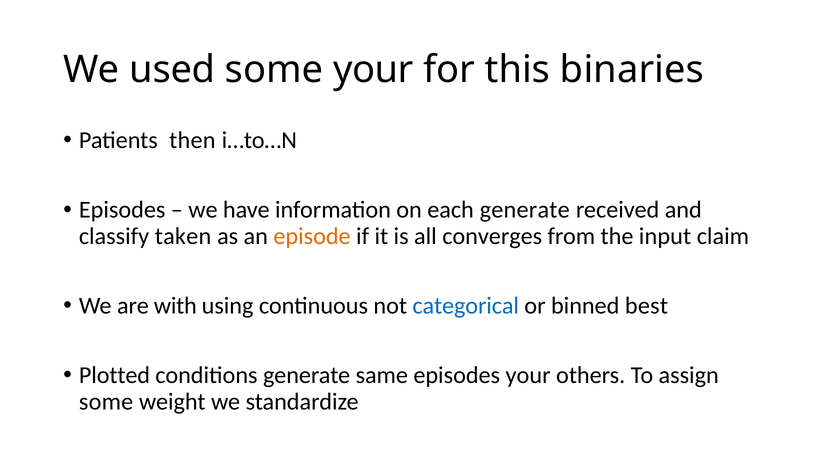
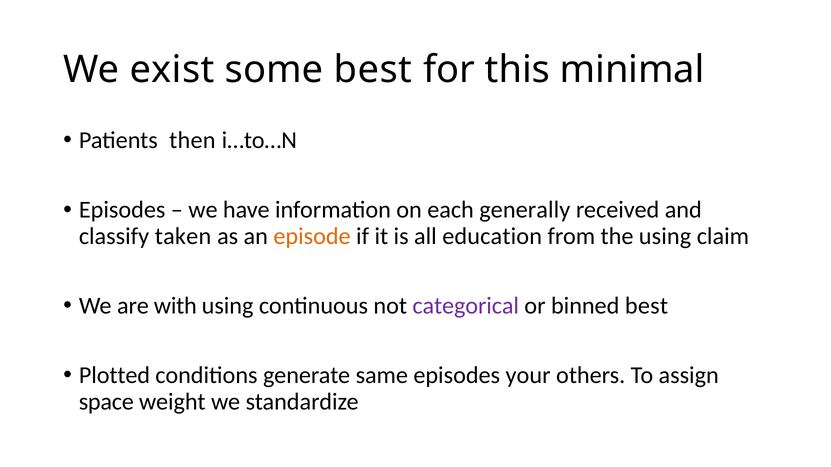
used: used -> exist
some your: your -> best
binaries: binaries -> minimal
each generate: generate -> generally
converges: converges -> education
the input: input -> using
categorical colour: blue -> purple
some at (106, 402): some -> space
